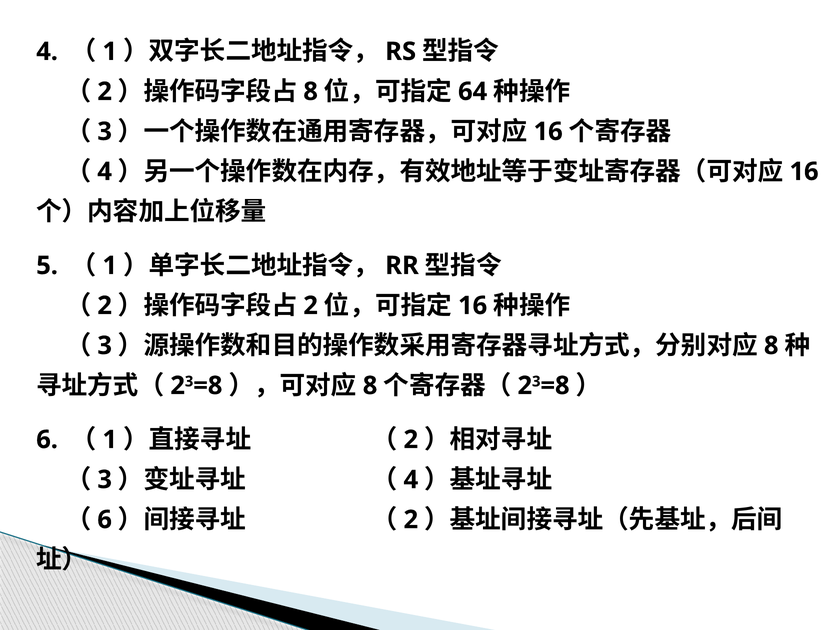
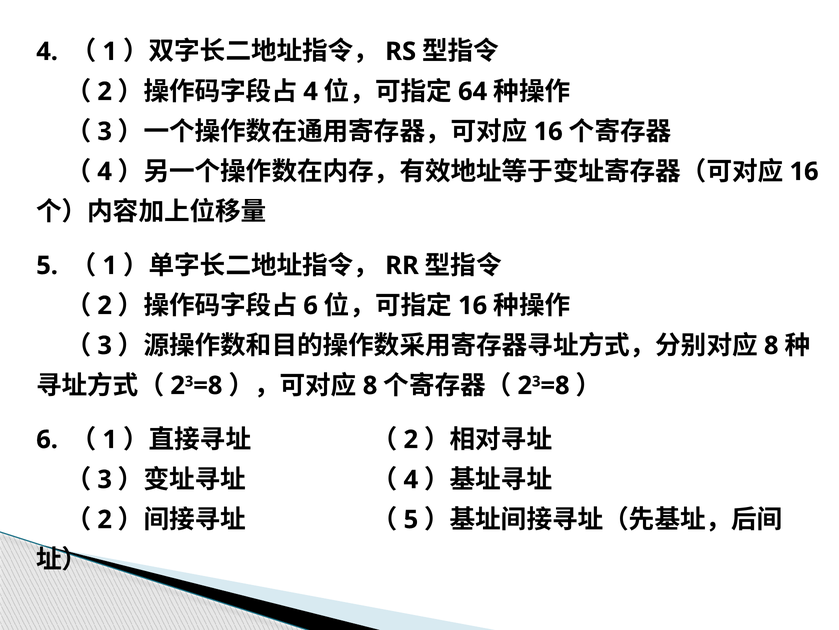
8 at (311, 91): 8 -> 4
2 at (311, 305): 2 -> 6
6 at (105, 519): 6 -> 2
2 at (411, 519): 2 -> 5
